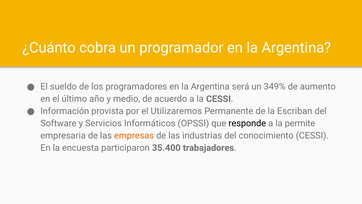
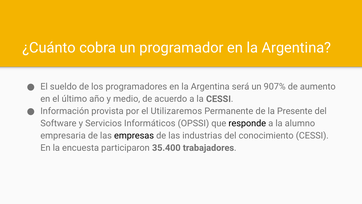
349%: 349% -> 907%
Escriban: Escriban -> Presente
permite: permite -> alumno
empresas colour: orange -> black
